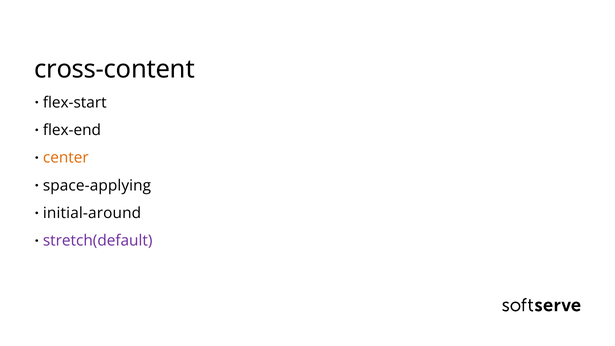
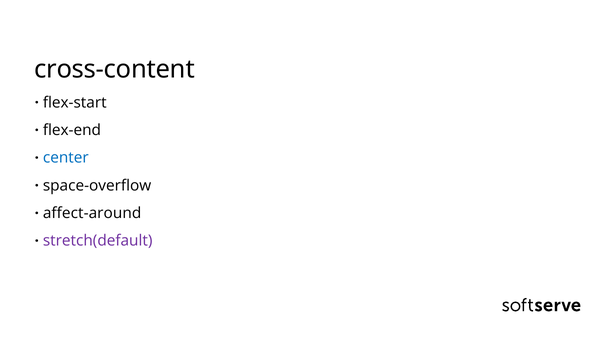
center colour: orange -> blue
space-applying: space-applying -> space-overflow
initial-around: initial-around -> affect-around
